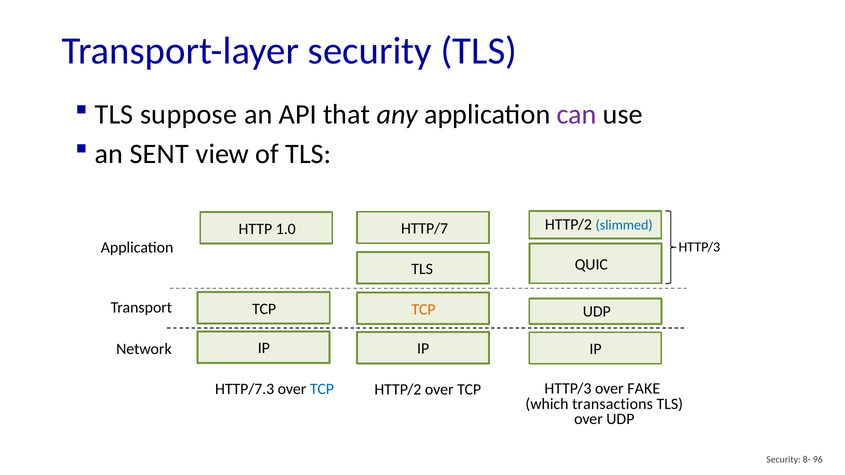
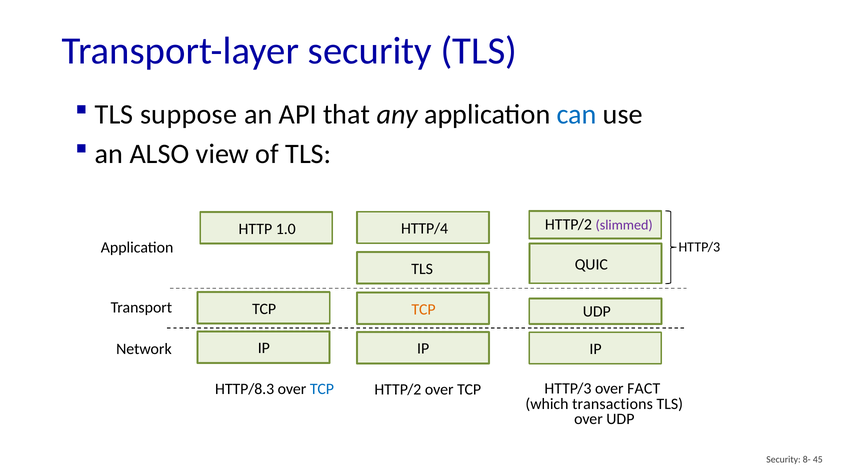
can colour: purple -> blue
SENT: SENT -> ALSO
slimmed colour: blue -> purple
HTTP/7: HTTP/7 -> HTTP/4
FAKE: FAKE -> FACT
HTTP/7.3: HTTP/7.3 -> HTTP/8.3
96: 96 -> 45
